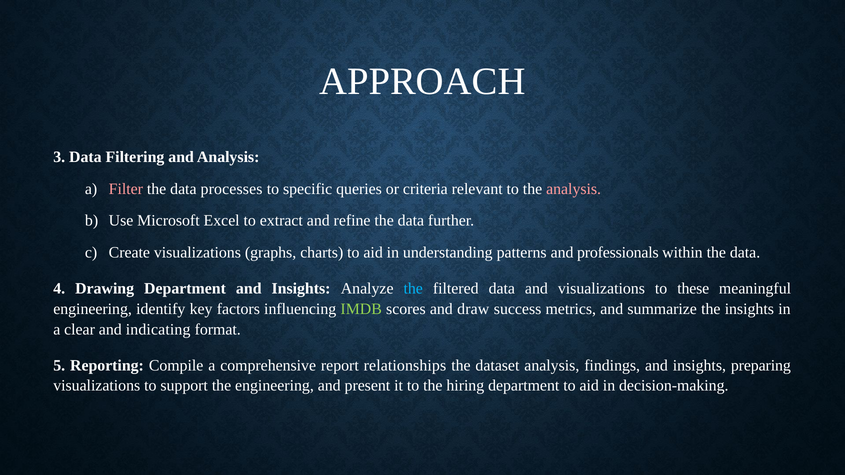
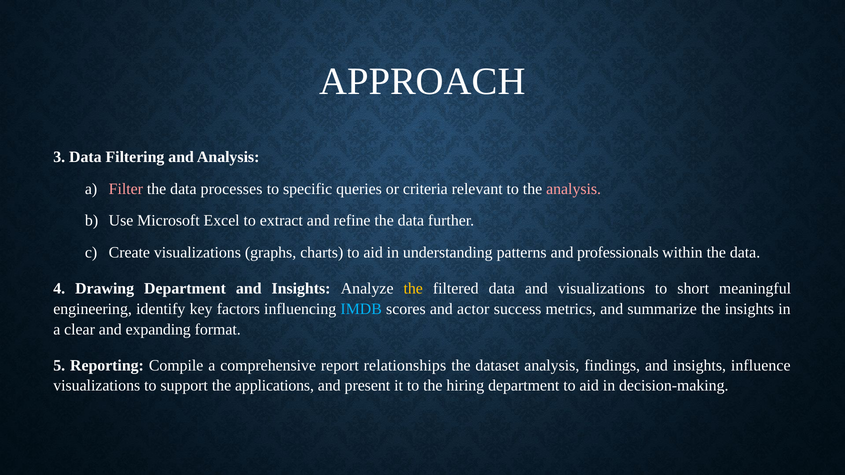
the at (413, 289) colour: light blue -> yellow
these: these -> short
IMDB colour: light green -> light blue
draw: draw -> actor
indicating: indicating -> expanding
preparing: preparing -> influence
the engineering: engineering -> applications
